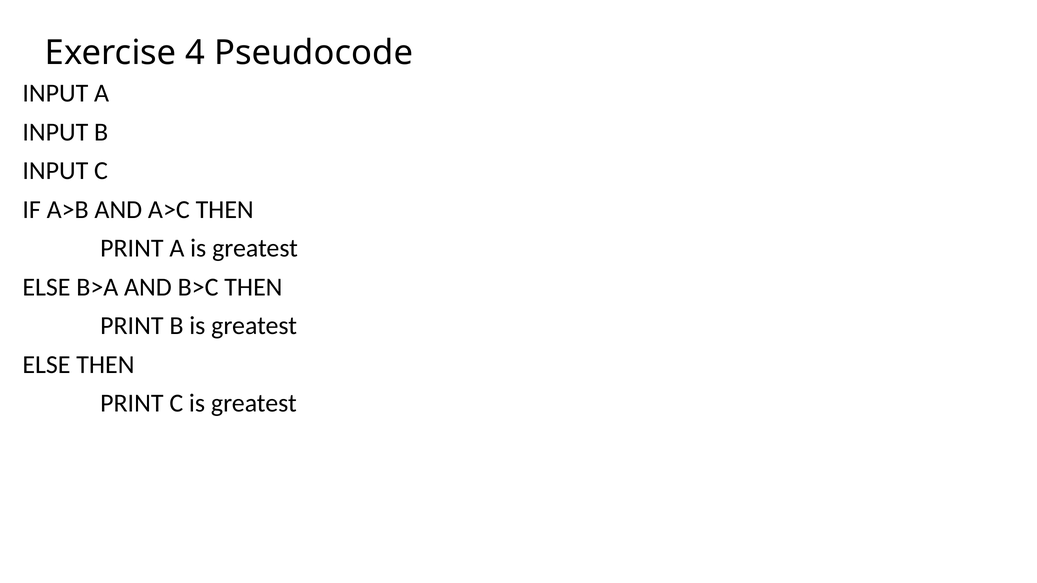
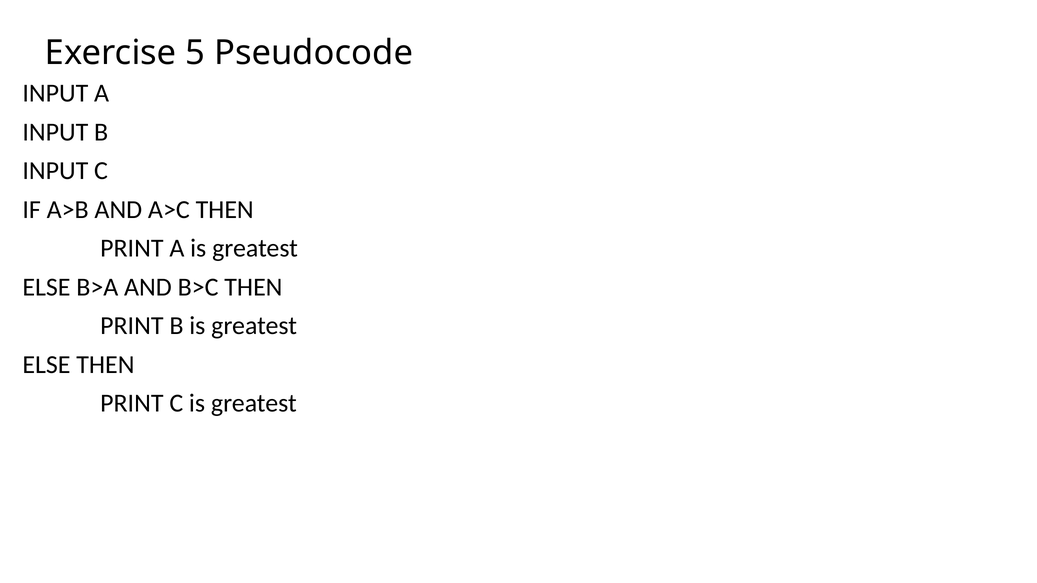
4: 4 -> 5
